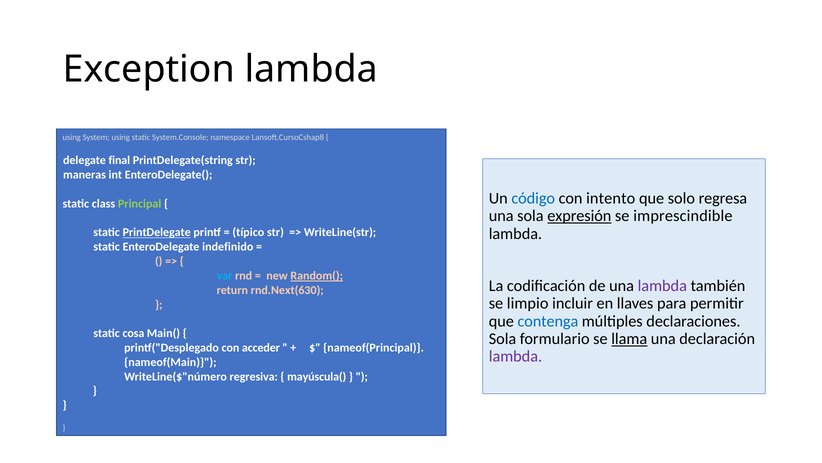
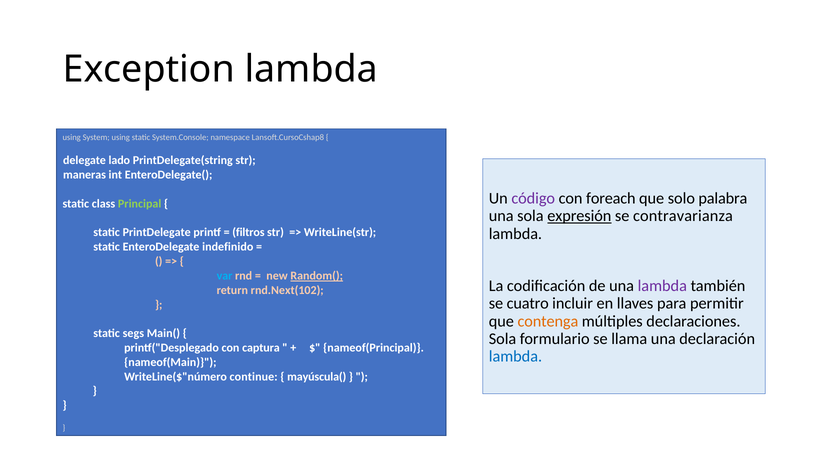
final: final -> lado
código colour: blue -> purple
intento: intento -> foreach
regresa: regresa -> palabra
imprescindible: imprescindible -> contravarianza
PrintDelegate underline: present -> none
típico: típico -> filtros
rnd.Next(630: rnd.Next(630 -> rnd.Next(102
limpio: limpio -> cuatro
contenga colour: blue -> orange
cosa: cosa -> segs
llama underline: present -> none
acceder: acceder -> captura
lambda at (515, 356) colour: purple -> blue
regresiva: regresiva -> continue
